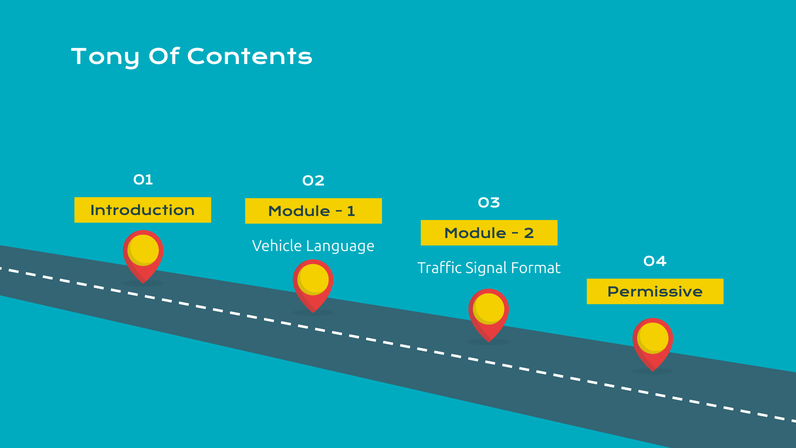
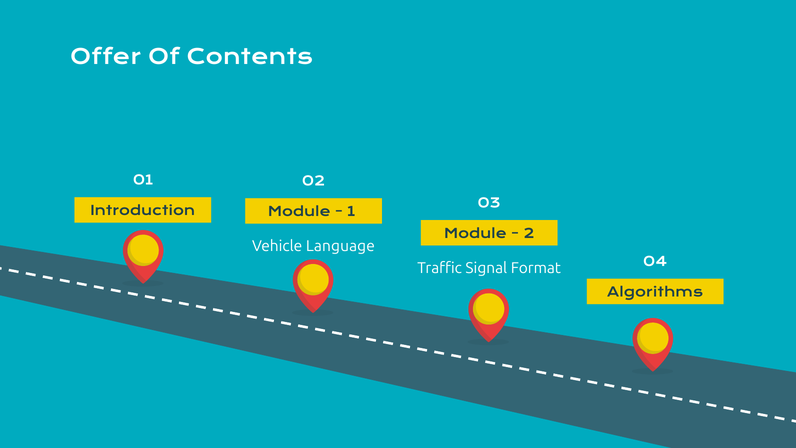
Tony: Tony -> Offer
Permissive: Permissive -> Algorithms
